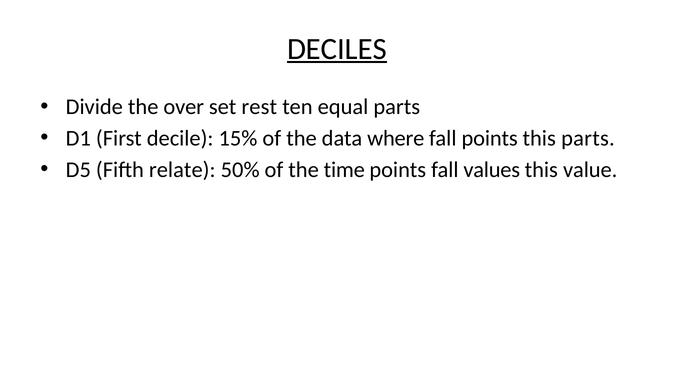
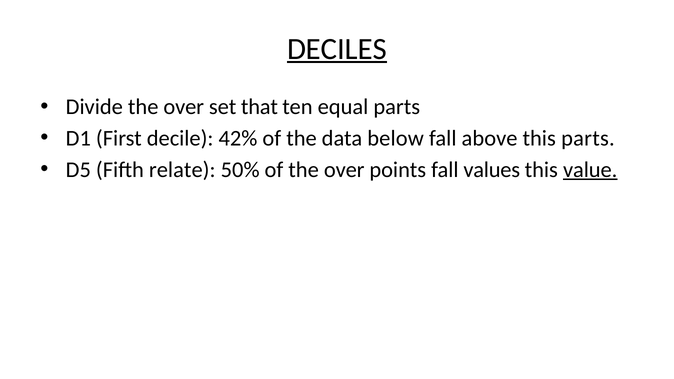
rest: rest -> that
15%: 15% -> 42%
where: where -> below
fall points: points -> above
of the time: time -> over
value underline: none -> present
